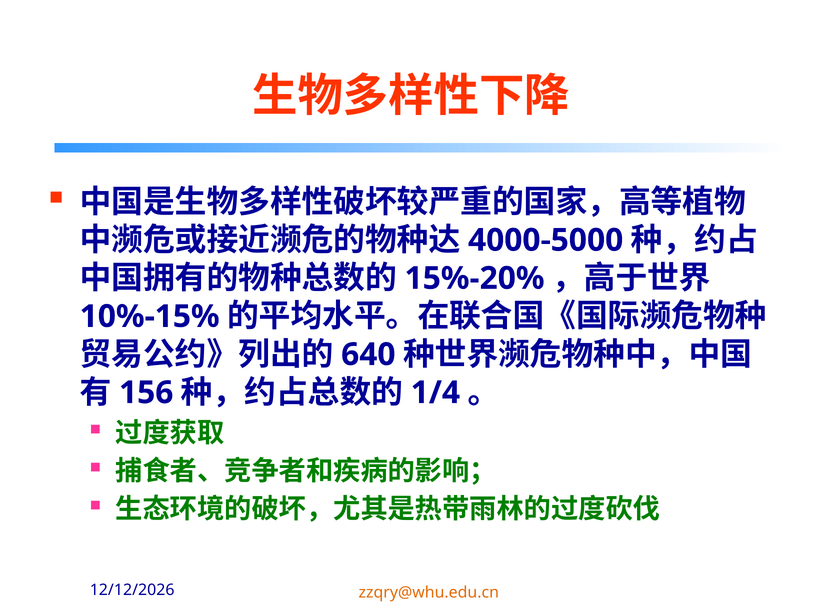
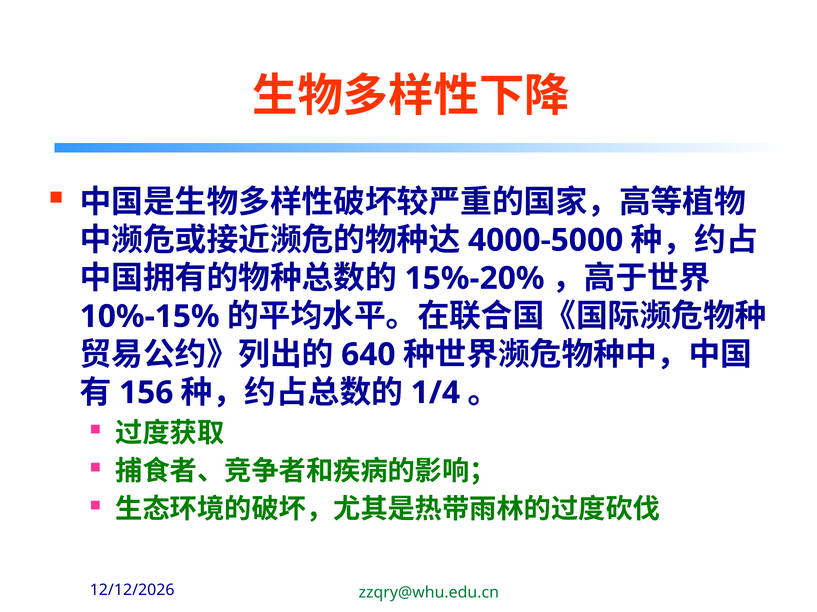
zzqry@whu.edu.cn colour: orange -> green
